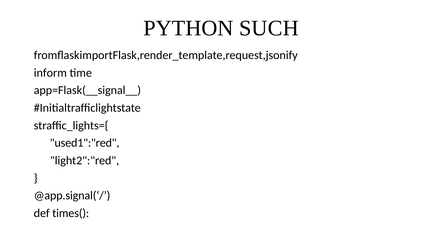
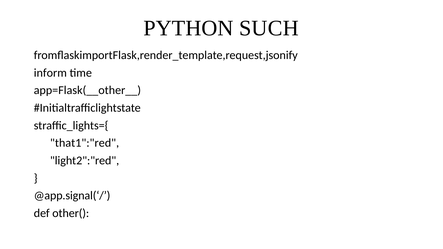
app=Flask(__signal__: app=Flask(__signal__ -> app=Flask(__other__
used1":"red: used1":"red -> that1":"red
times(: times( -> other(
